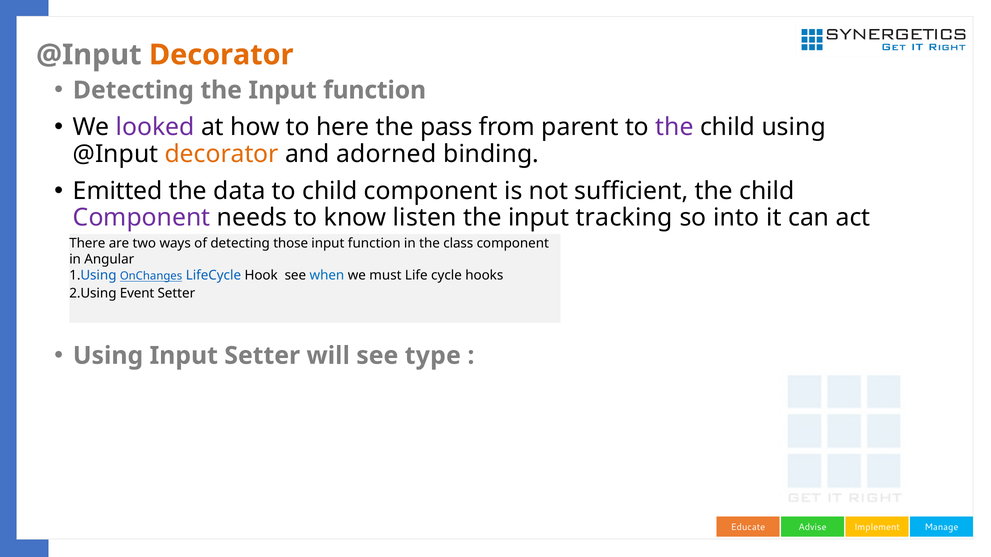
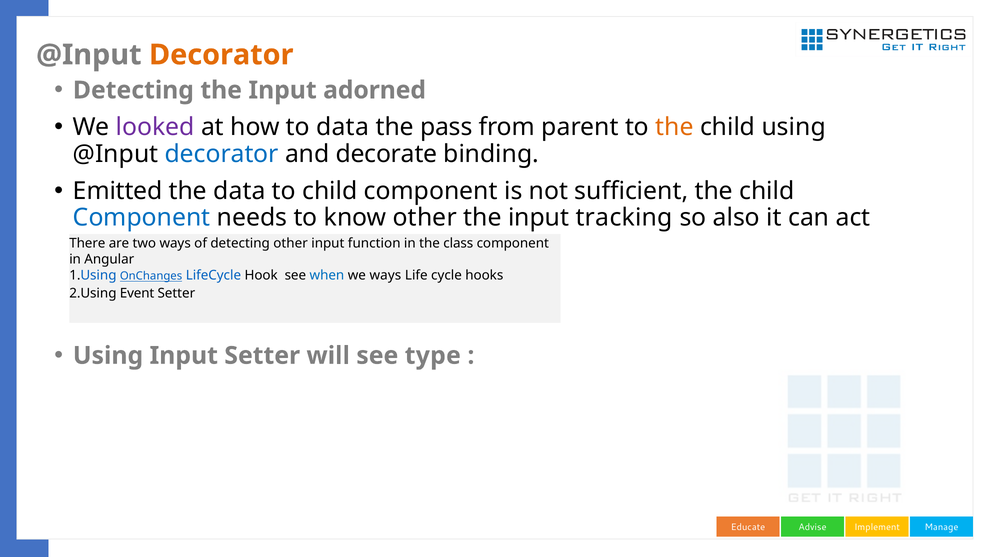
the Input function: function -> adorned
to here: here -> data
the at (674, 127) colour: purple -> orange
decorator at (222, 154) colour: orange -> blue
adorned: adorned -> decorate
Component at (142, 218) colour: purple -> blue
know listen: listen -> other
into: into -> also
detecting those: those -> other
we must: must -> ways
